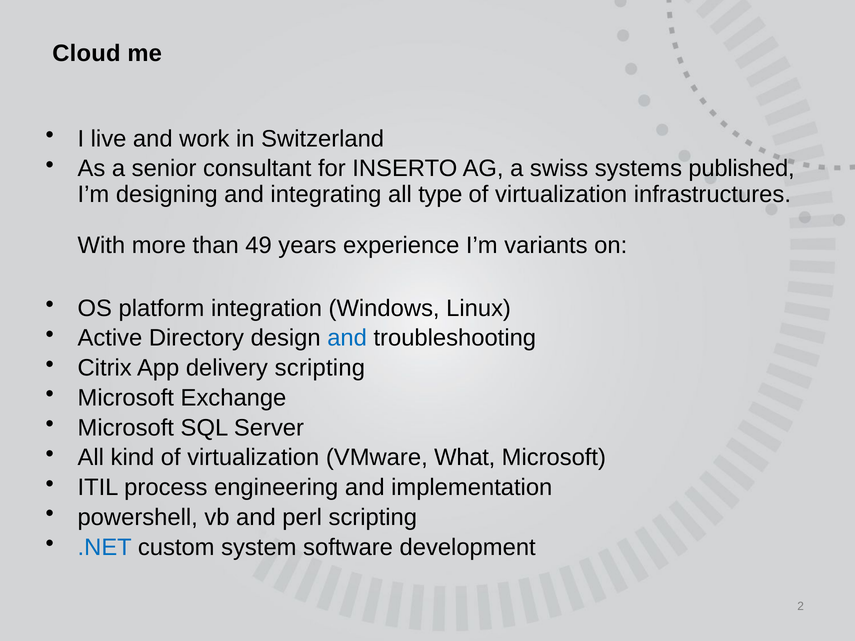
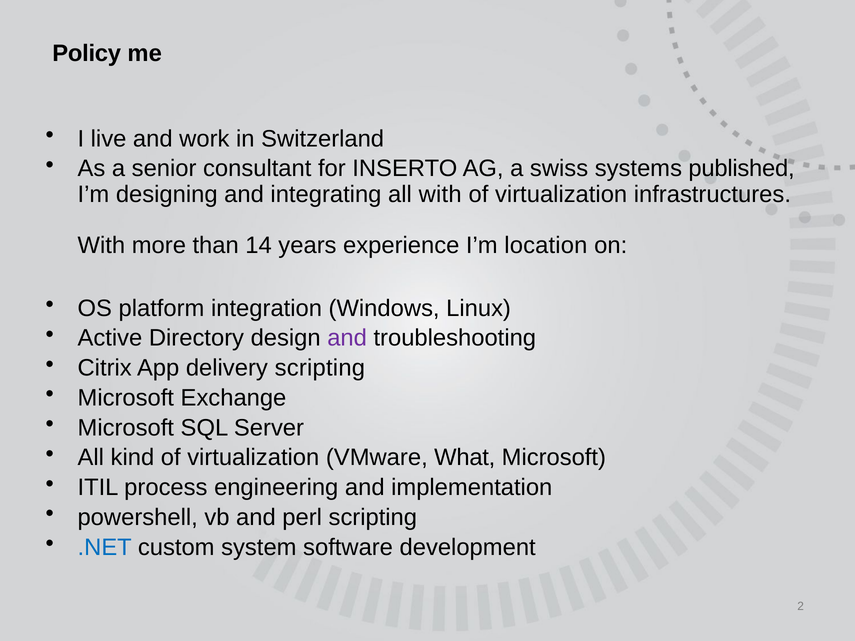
Cloud: Cloud -> Policy
all type: type -> with
49: 49 -> 14
variants: variants -> location
and at (347, 338) colour: blue -> purple
